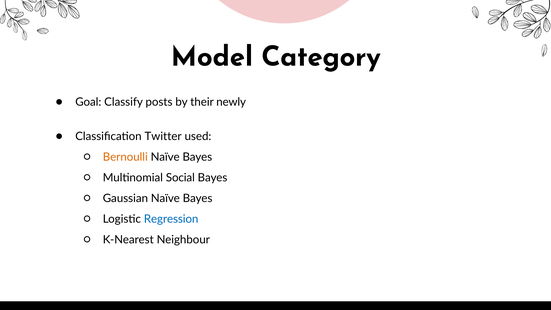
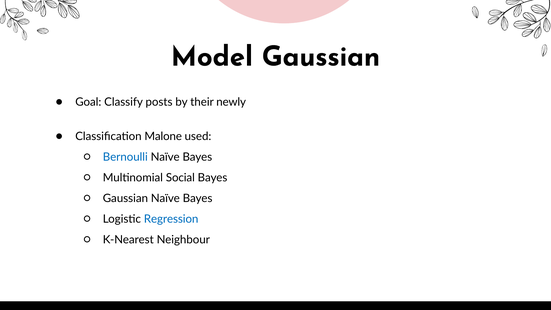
Model Category: Category -> Gaussian
Twitter: Twitter -> Malone
Bernoulli colour: orange -> blue
